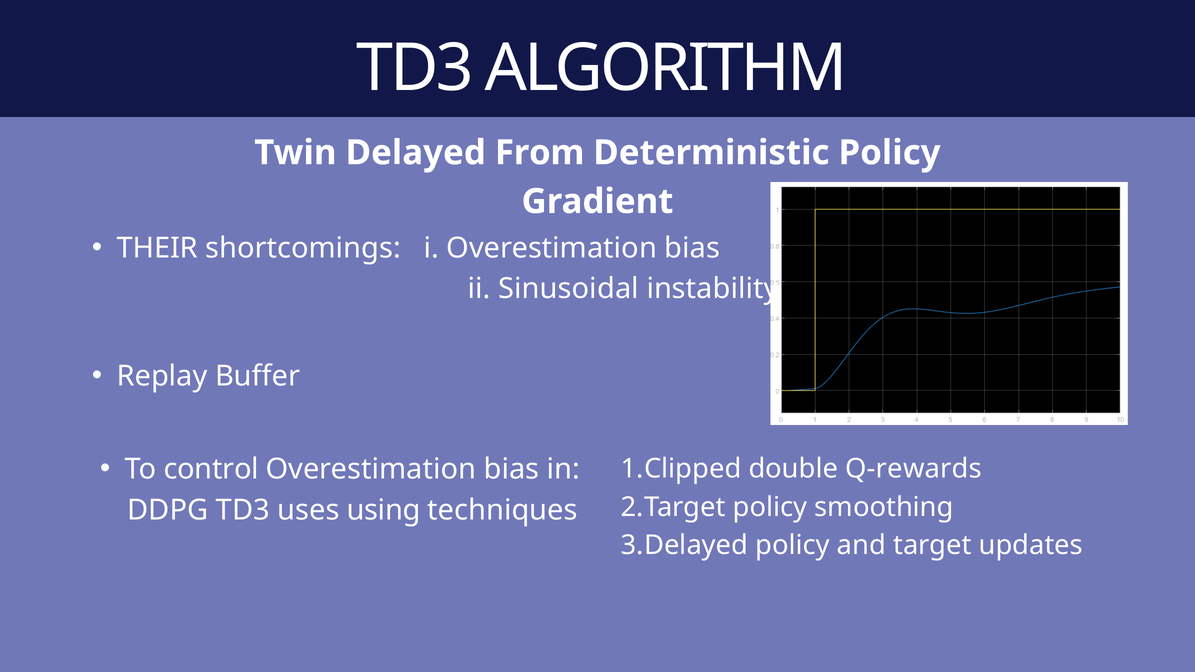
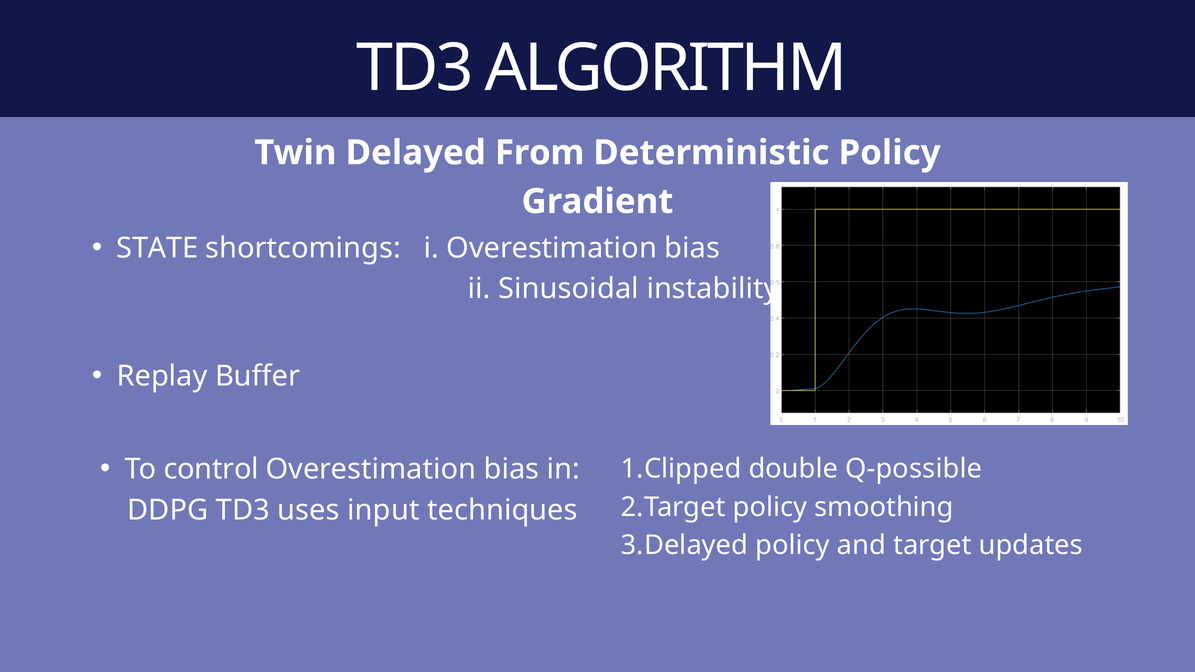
THEIR: THEIR -> STATE
Q-rewards: Q-rewards -> Q-possible
using: using -> input
